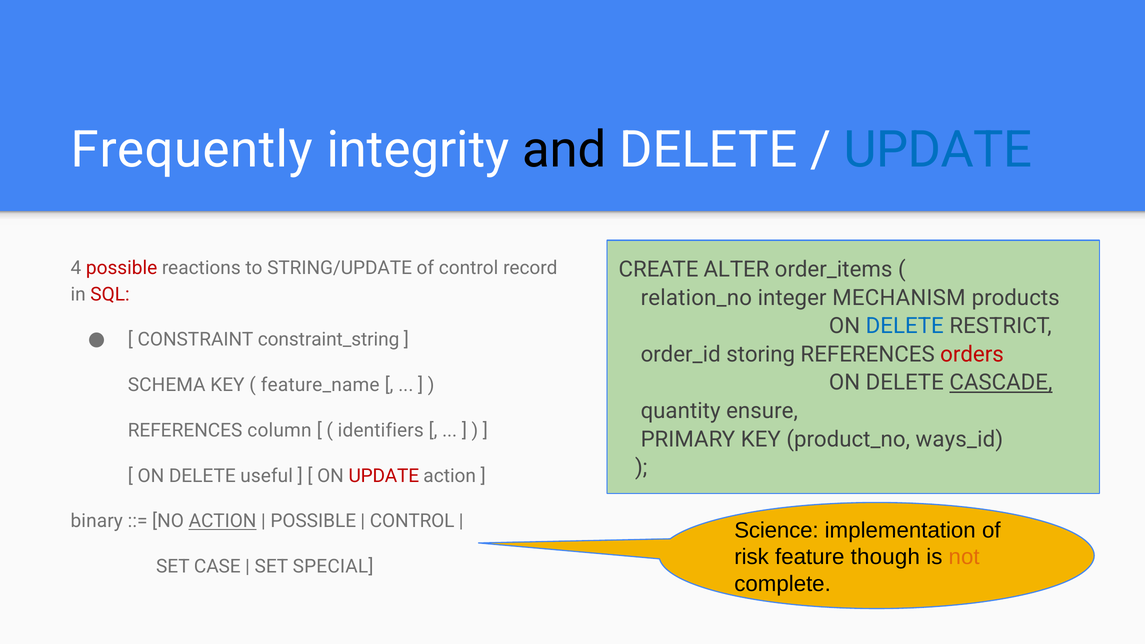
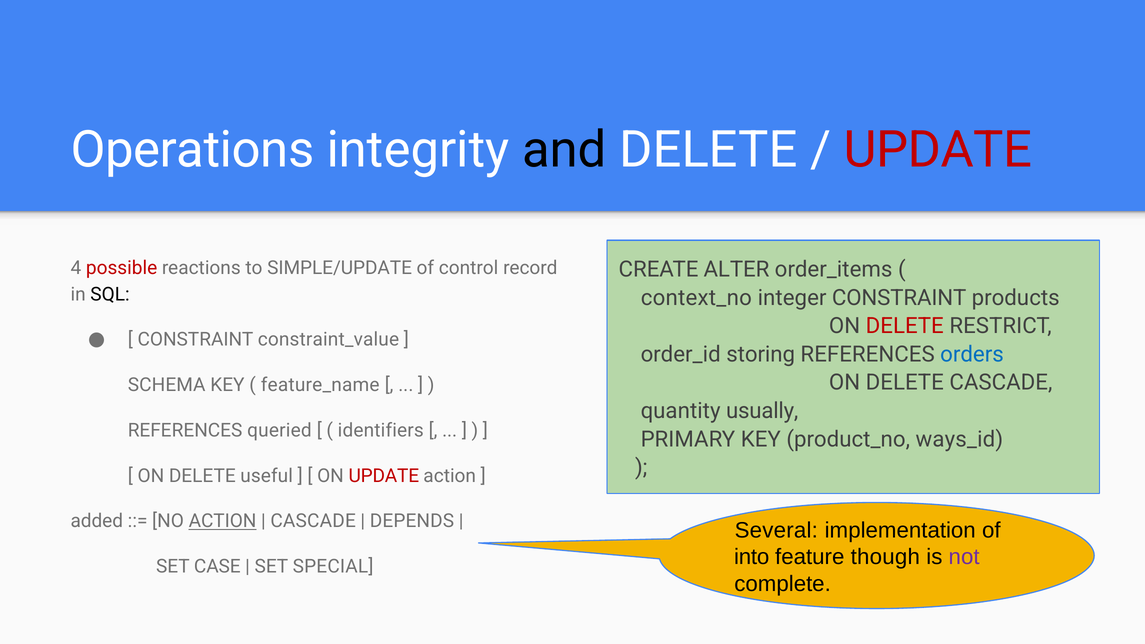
Frequently: Frequently -> Operations
UPDATE at (938, 150) colour: blue -> red
STRING/UPDATE: STRING/UPDATE -> SIMPLE/UPDATE
SQL colour: red -> black
relation_no: relation_no -> context_no
integer MECHANISM: MECHANISM -> CONSTRAINT
DELETE at (905, 326) colour: blue -> red
constraint_string: constraint_string -> constraint_value
orders colour: red -> blue
CASCADE at (1001, 383) underline: present -> none
ensure: ensure -> usually
column: column -> queried
binary: binary -> added
POSSIBLE at (313, 521): POSSIBLE -> CASCADE
CONTROL at (412, 521): CONTROL -> DEPENDS
Science: Science -> Several
risk: risk -> into
not colour: orange -> purple
